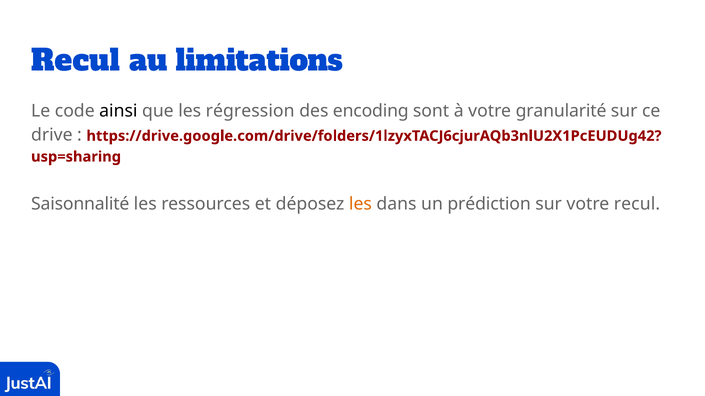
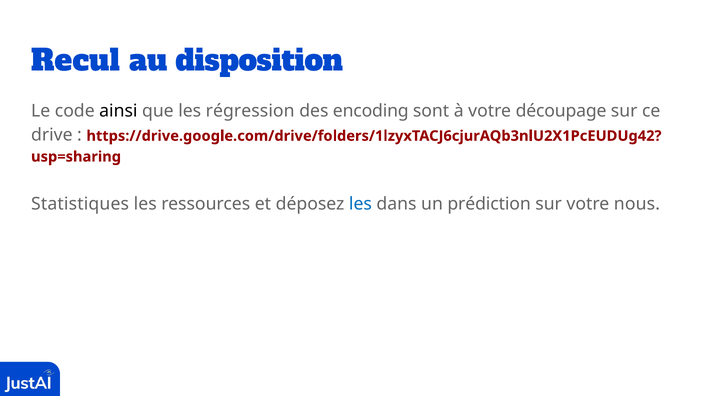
limitations: limitations -> disposition
granularité: granularité -> découpage
Saisonnalité: Saisonnalité -> Statistiques
les at (360, 204) colour: orange -> blue
votre recul: recul -> nous
